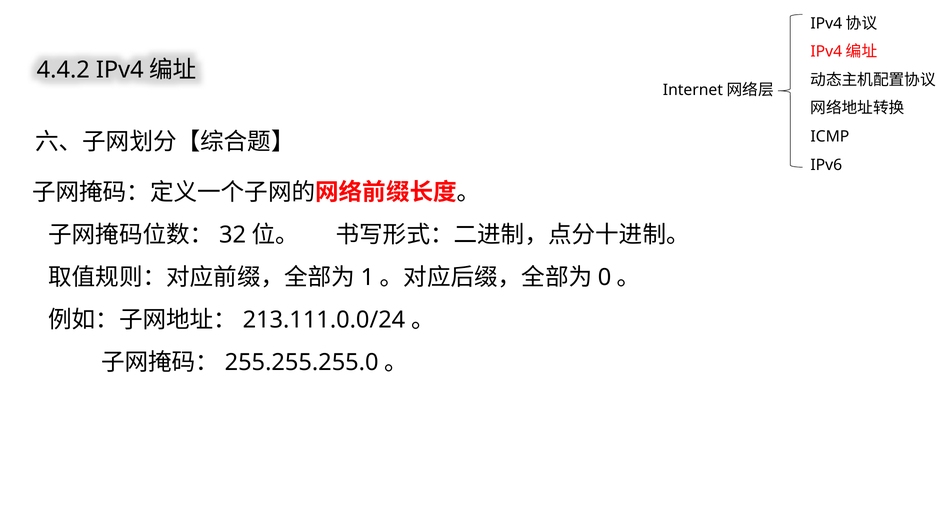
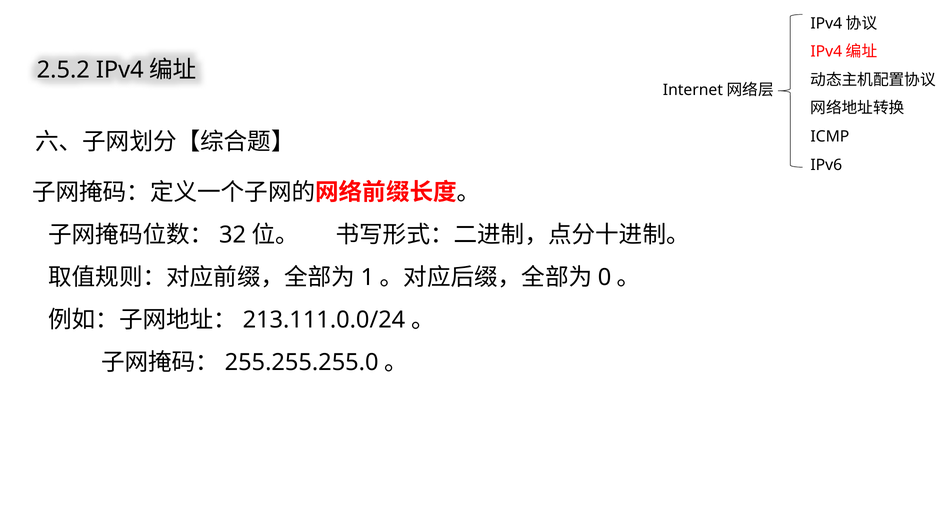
4.4.2: 4.4.2 -> 2.5.2
